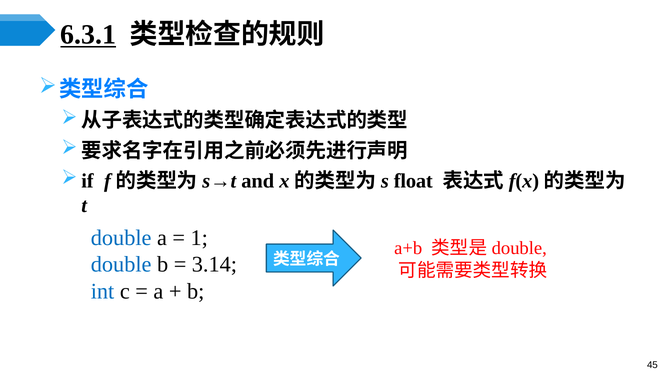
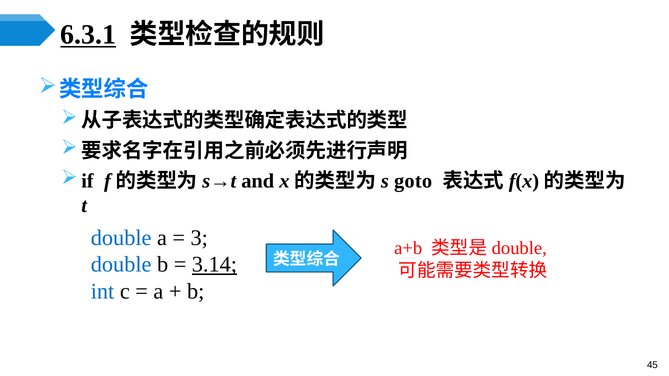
float: float -> goto
1: 1 -> 3
3.14 underline: none -> present
